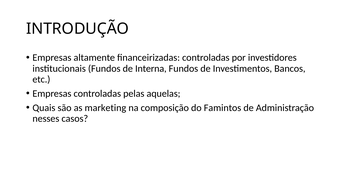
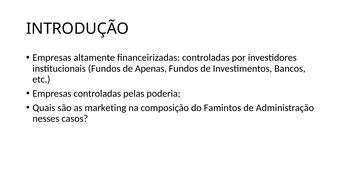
Interna: Interna -> Apenas
aquelas: aquelas -> poderia
